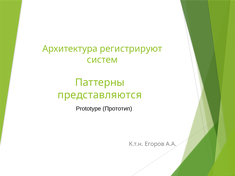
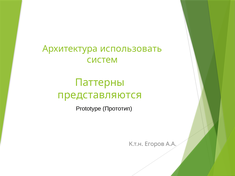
регистрируют: регистрируют -> использовать
